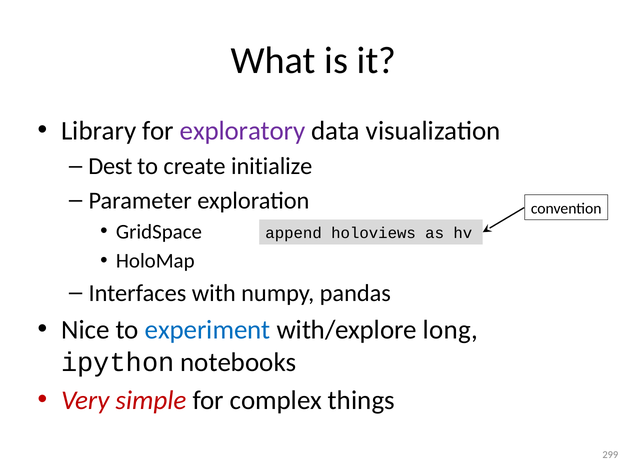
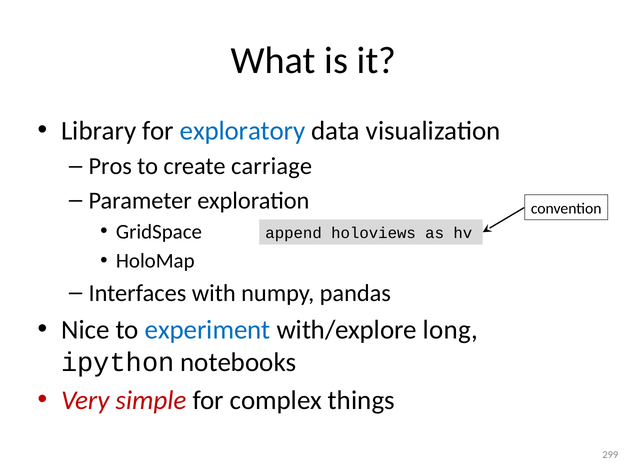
exploratory colour: purple -> blue
Dest: Dest -> Pros
initialize: initialize -> carriage
